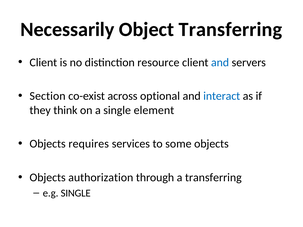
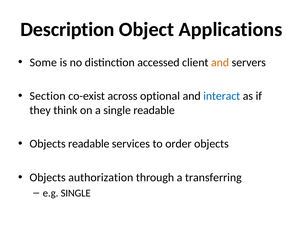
Necessarily: Necessarily -> Description
Object Transferring: Transferring -> Applications
Client at (43, 62): Client -> Some
resource: resource -> accessed
and at (220, 62) colour: blue -> orange
single element: element -> readable
Objects requires: requires -> readable
some: some -> order
